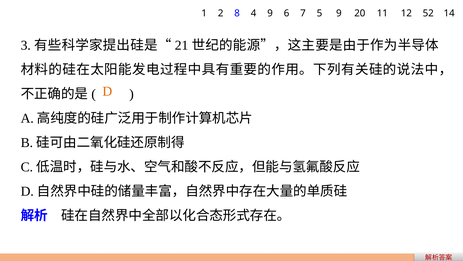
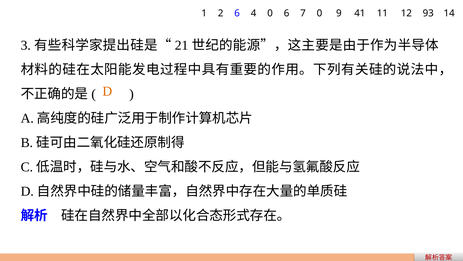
2 8: 8 -> 6
4 9: 9 -> 0
7 5: 5 -> 0
20: 20 -> 41
52: 52 -> 93
